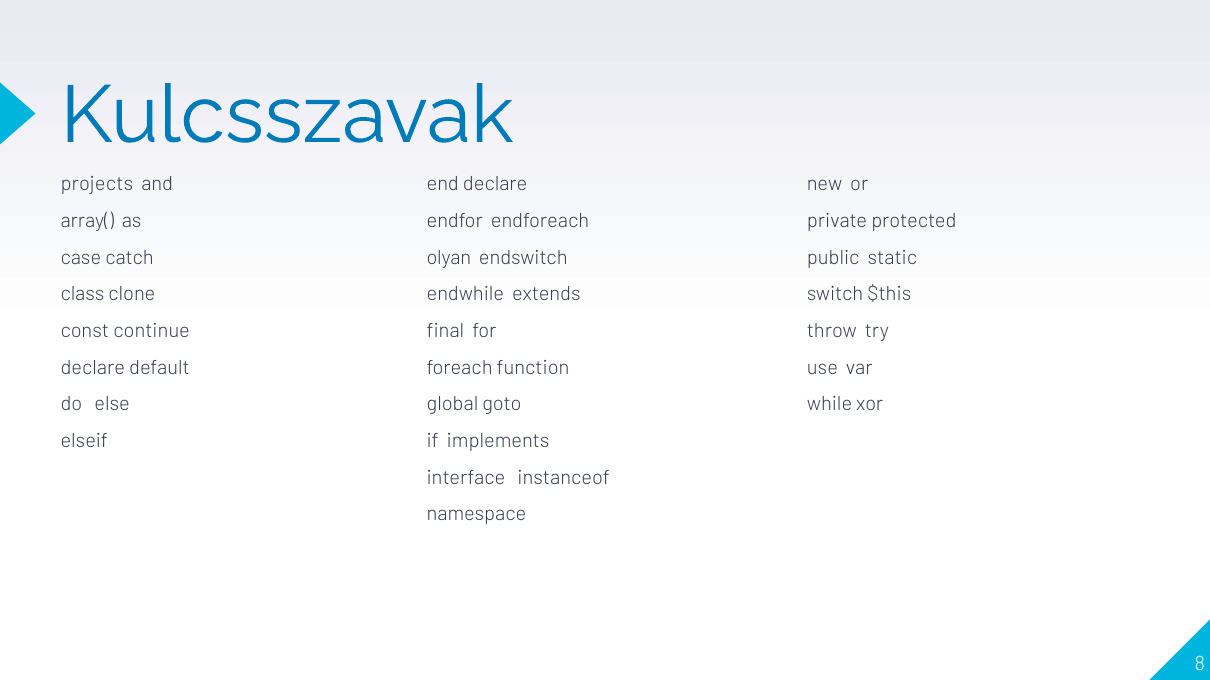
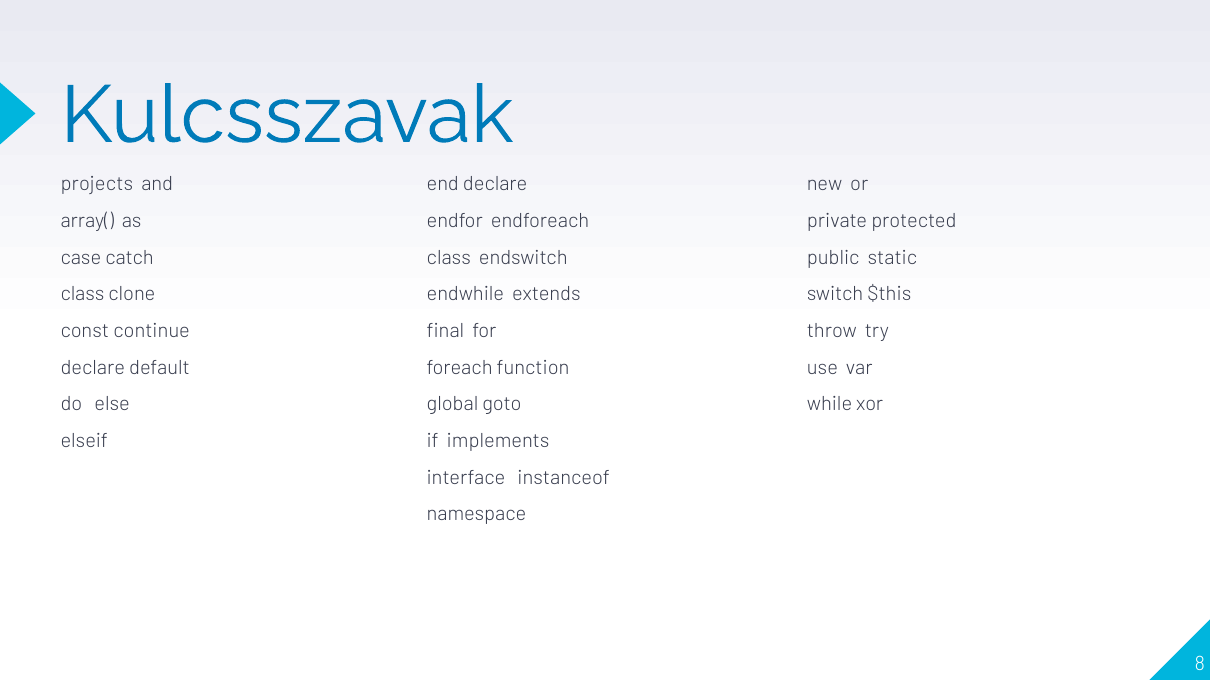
olyan at (449, 258): olyan -> class
